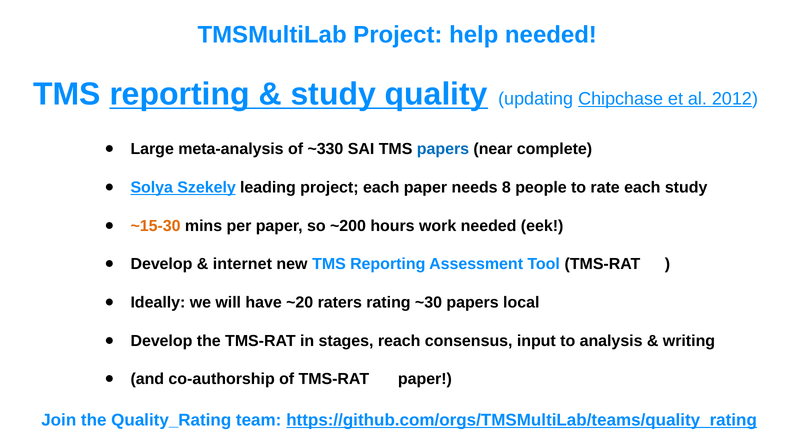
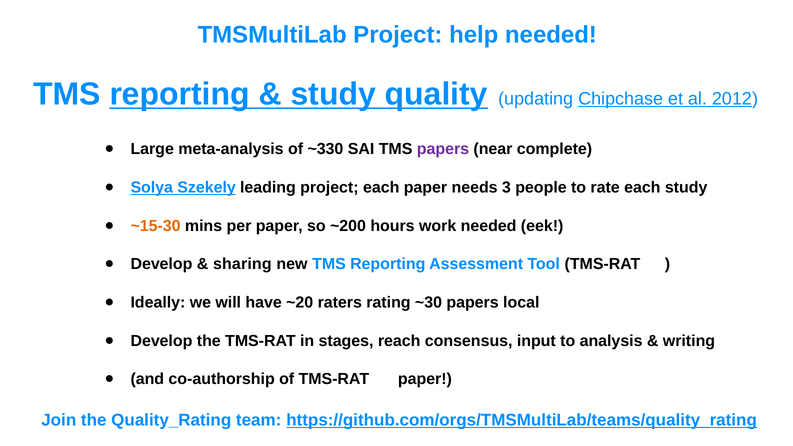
papers at (443, 149) colour: blue -> purple
8: 8 -> 3
internet: internet -> sharing
